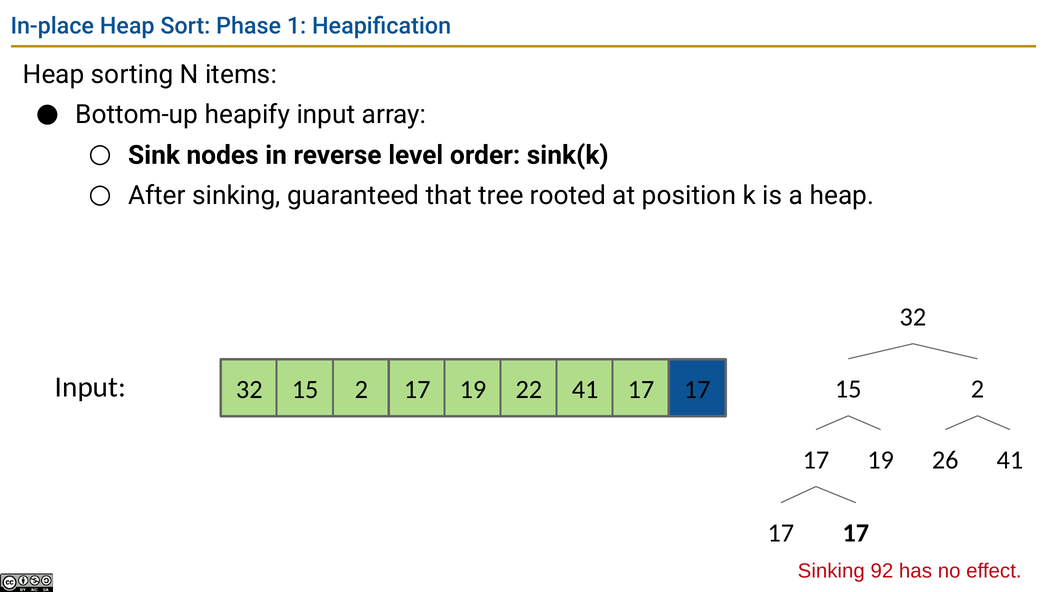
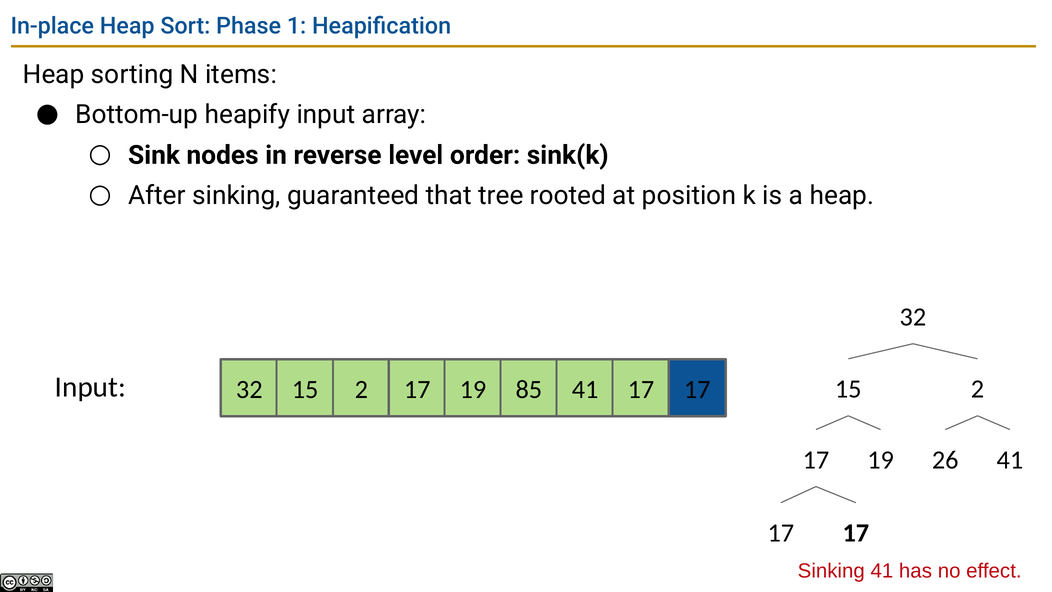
22: 22 -> 85
Sinking 92: 92 -> 41
